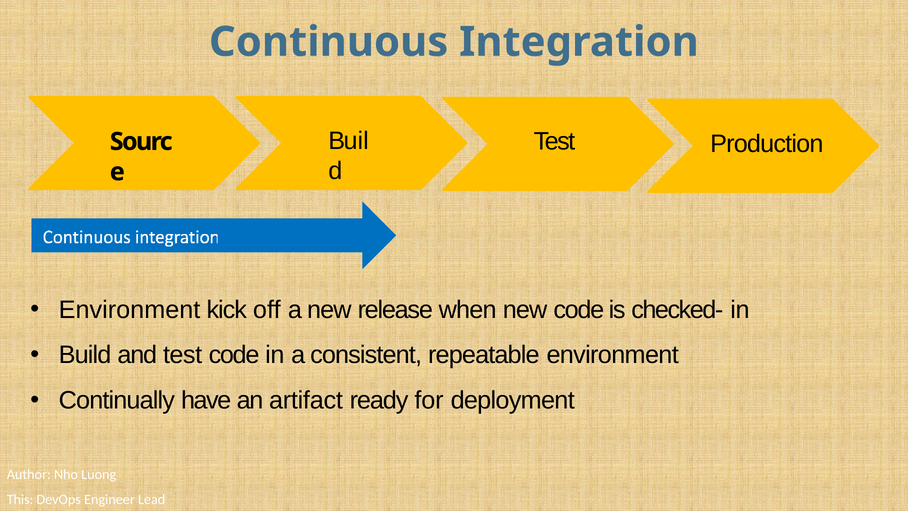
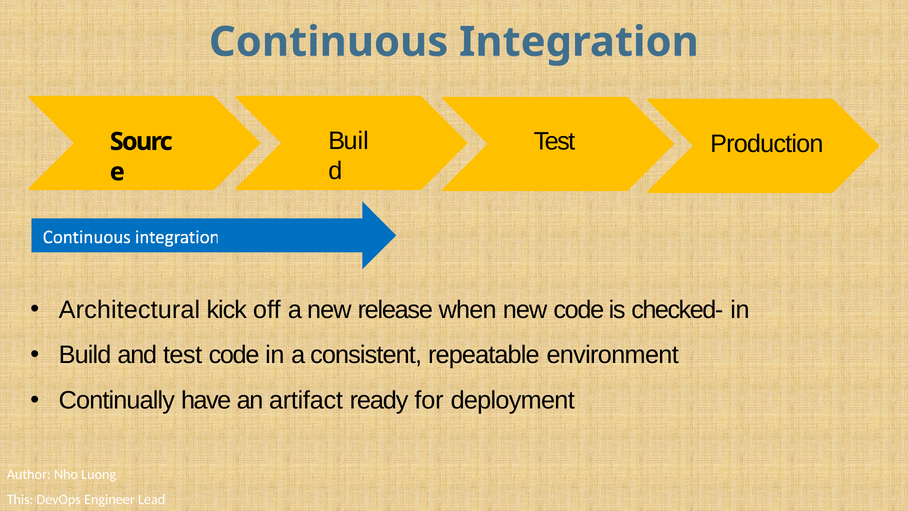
Environment at (130, 310): Environment -> Architectural
